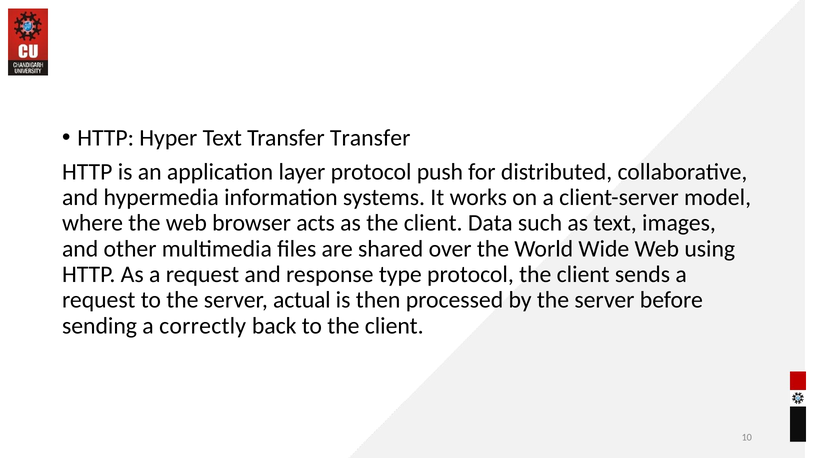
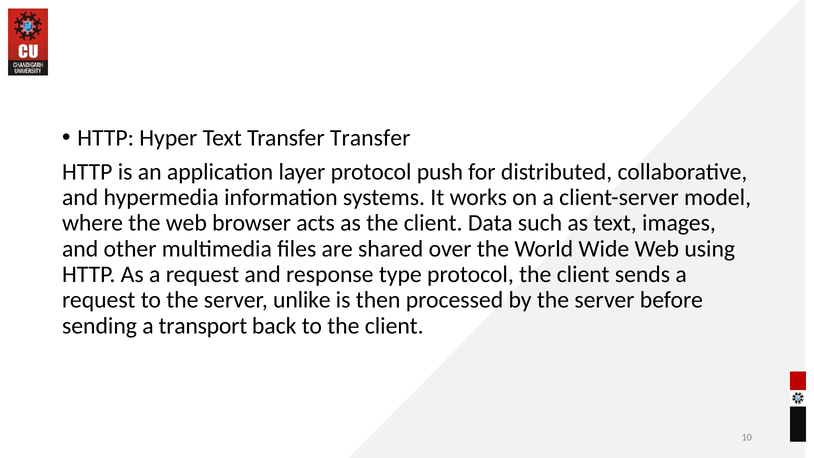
actual: actual -> unlike
correctly: correctly -> transport
